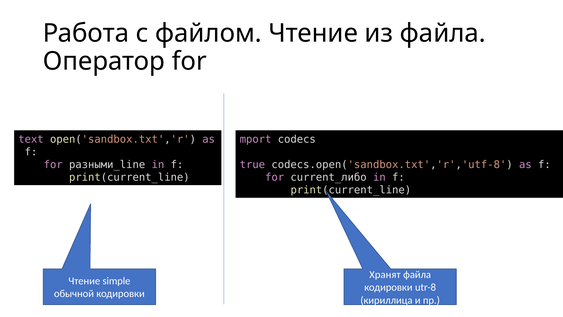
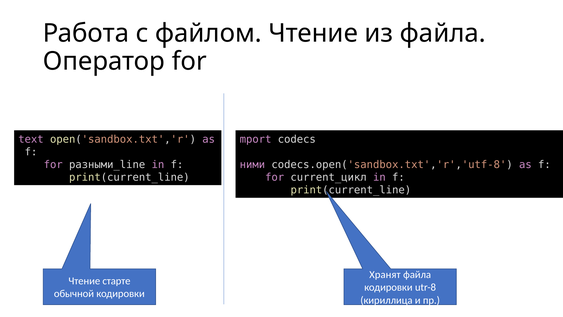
true: true -> ними
current_либо: current_либо -> current_цикл
simple: simple -> старте
